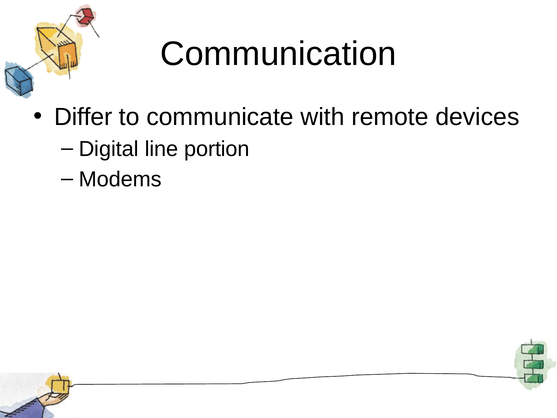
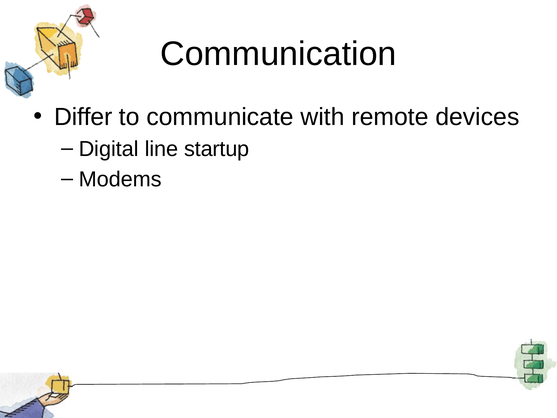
portion: portion -> startup
